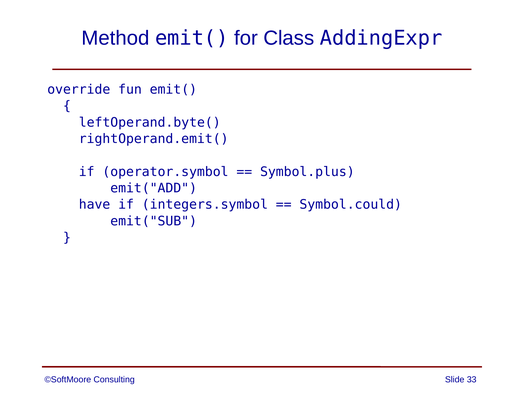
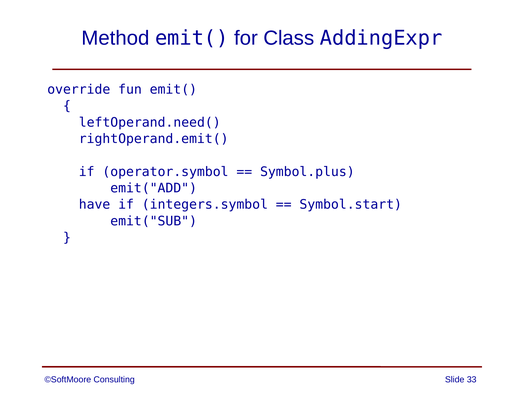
leftOperand.byte(: leftOperand.byte( -> leftOperand.need(
Symbol.could: Symbol.could -> Symbol.start
